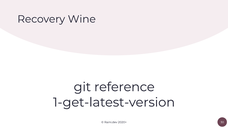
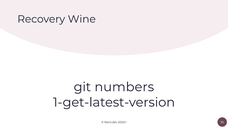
reference: reference -> numbers
